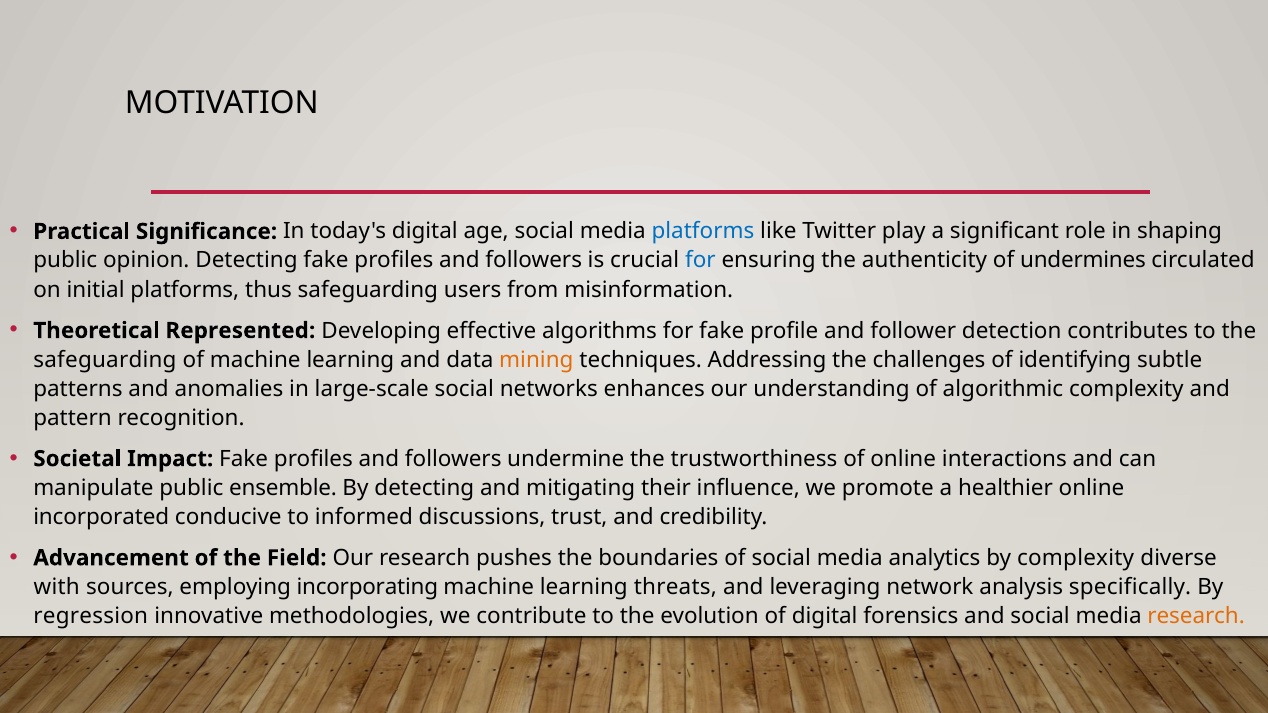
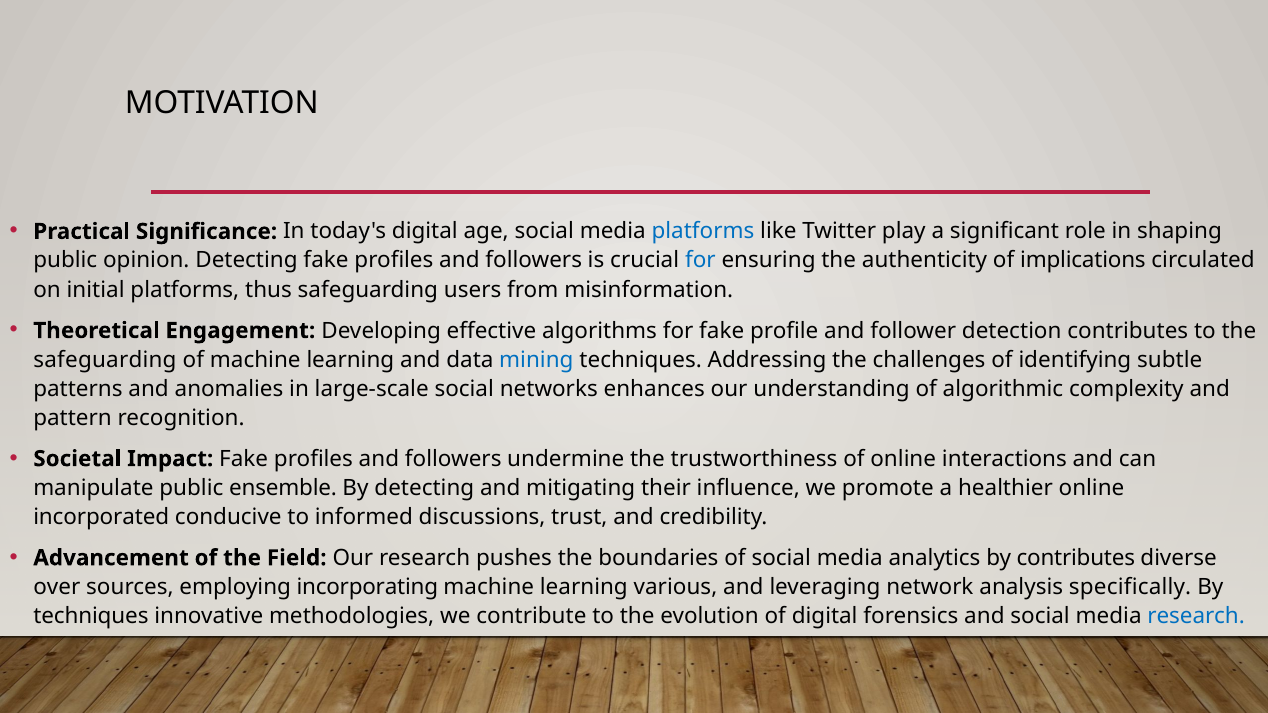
undermines: undermines -> implications
Represented: Represented -> Engagement
mining colour: orange -> blue
by complexity: complexity -> contributes
with: with -> over
threats: threats -> various
regression at (91, 616): regression -> techniques
research at (1196, 616) colour: orange -> blue
